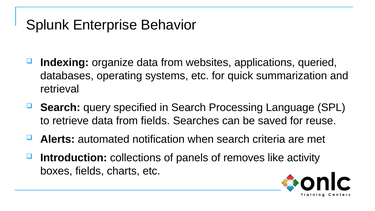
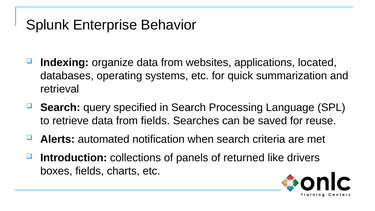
queried: queried -> located
removes: removes -> returned
activity: activity -> drivers
